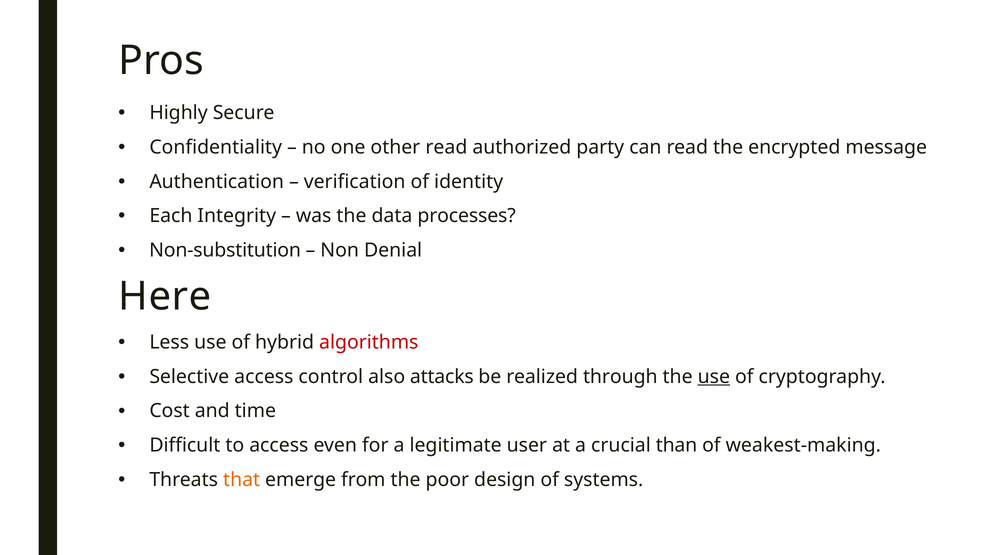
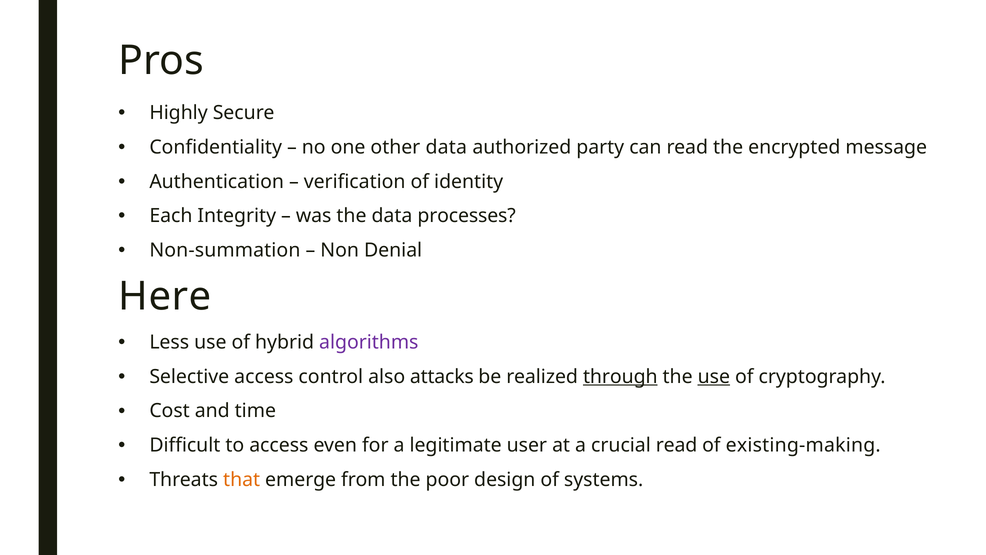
other read: read -> data
Non-substitution: Non-substitution -> Non-summation
algorithms colour: red -> purple
through underline: none -> present
crucial than: than -> read
weakest-making: weakest-making -> existing-making
